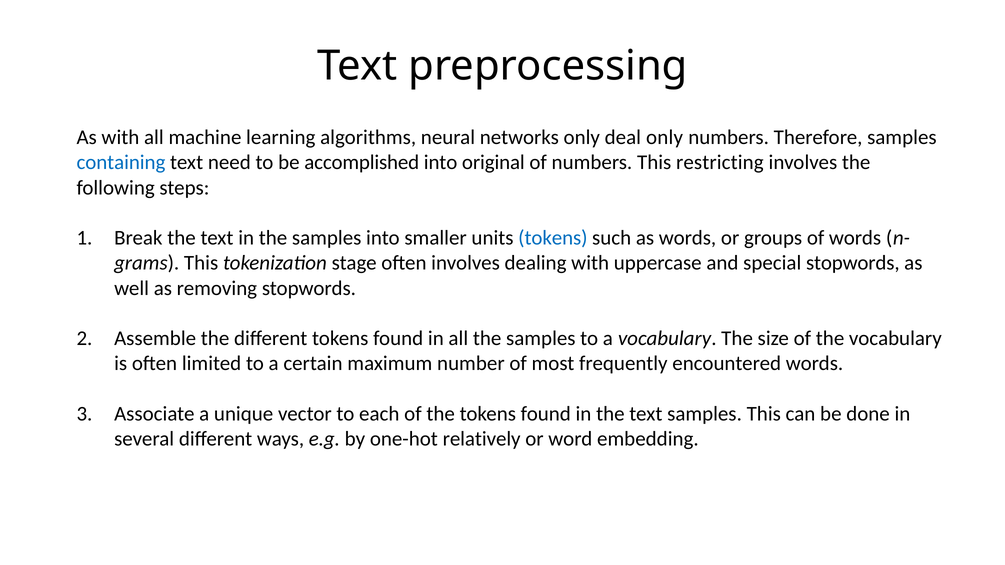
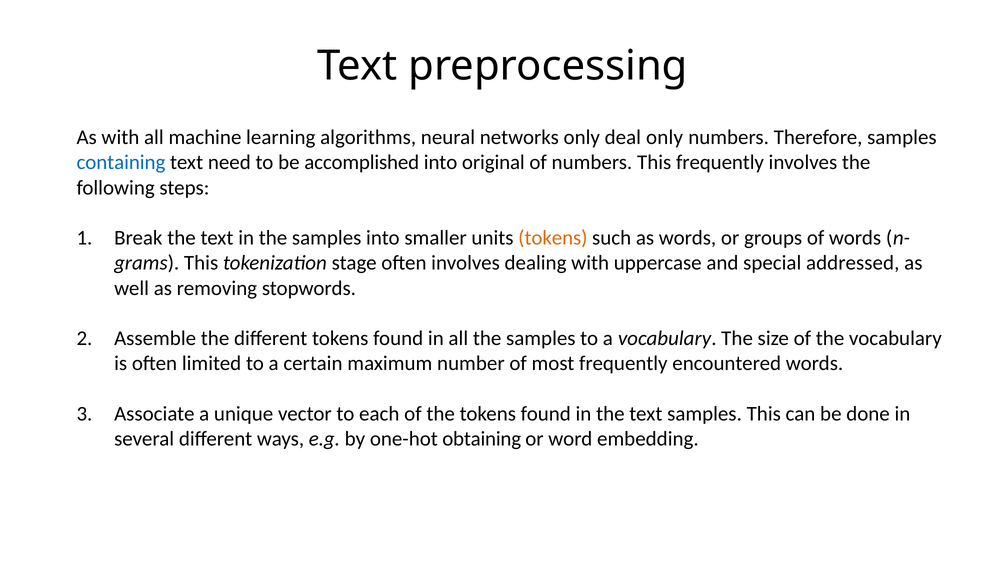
This restricting: restricting -> frequently
tokens at (553, 238) colour: blue -> orange
special stopwords: stopwords -> addressed
relatively: relatively -> obtaining
